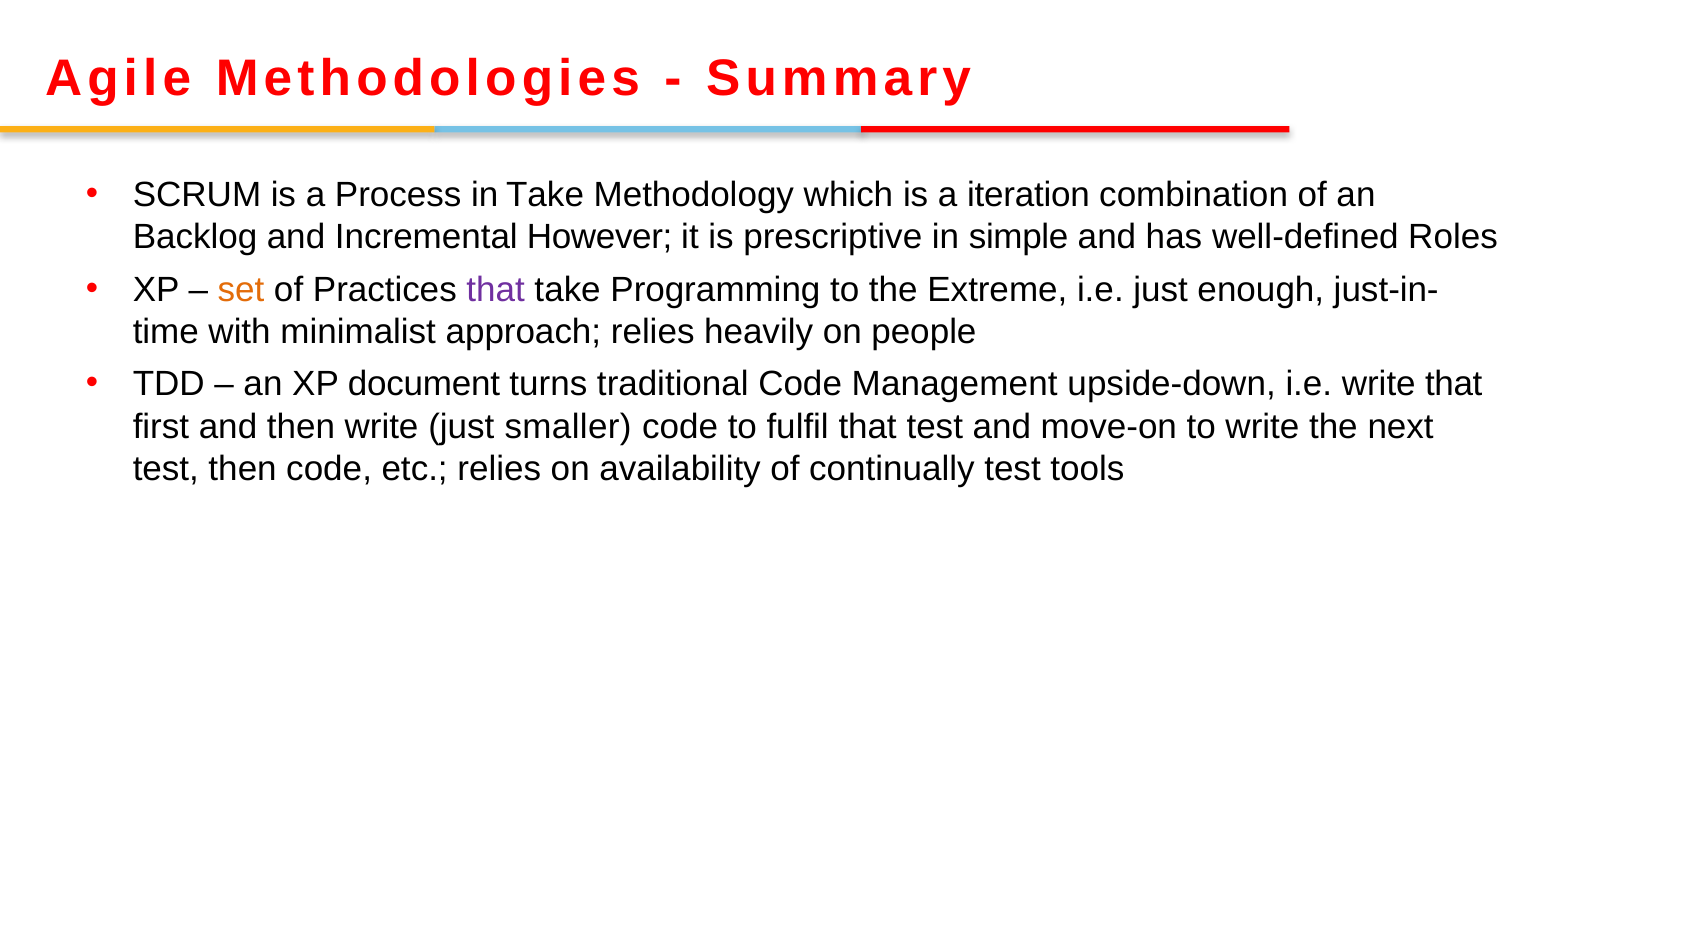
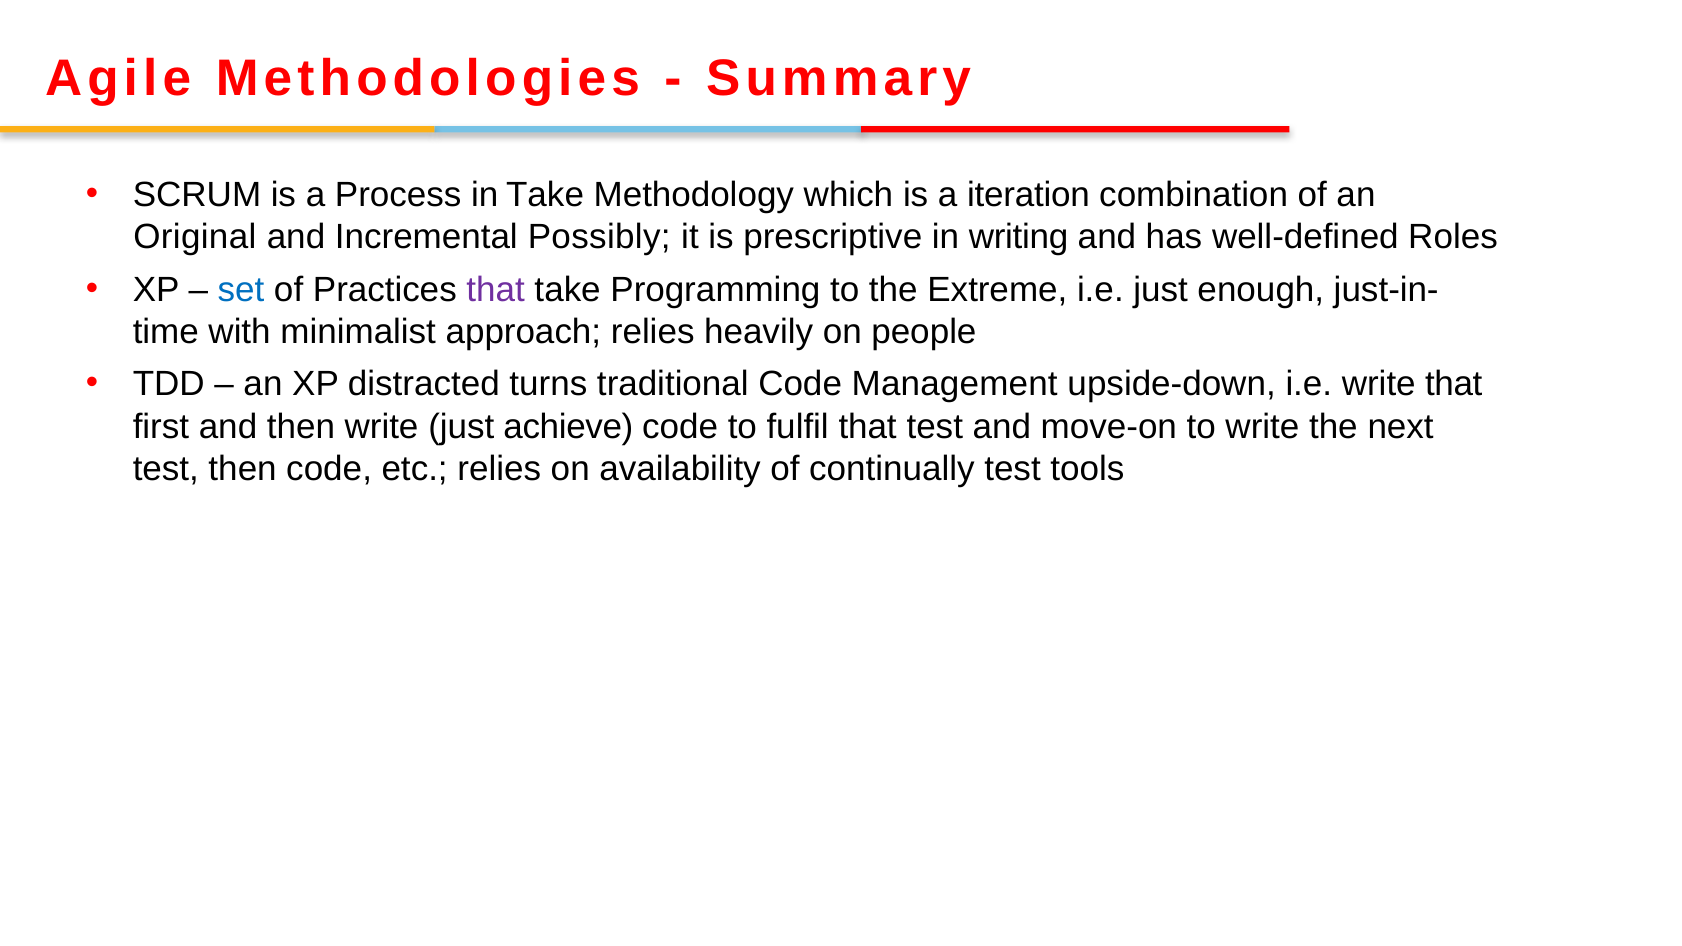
Backlog: Backlog -> Original
However: However -> Possibly
simple: simple -> writing
set colour: orange -> blue
document: document -> distracted
smaller: smaller -> achieve
